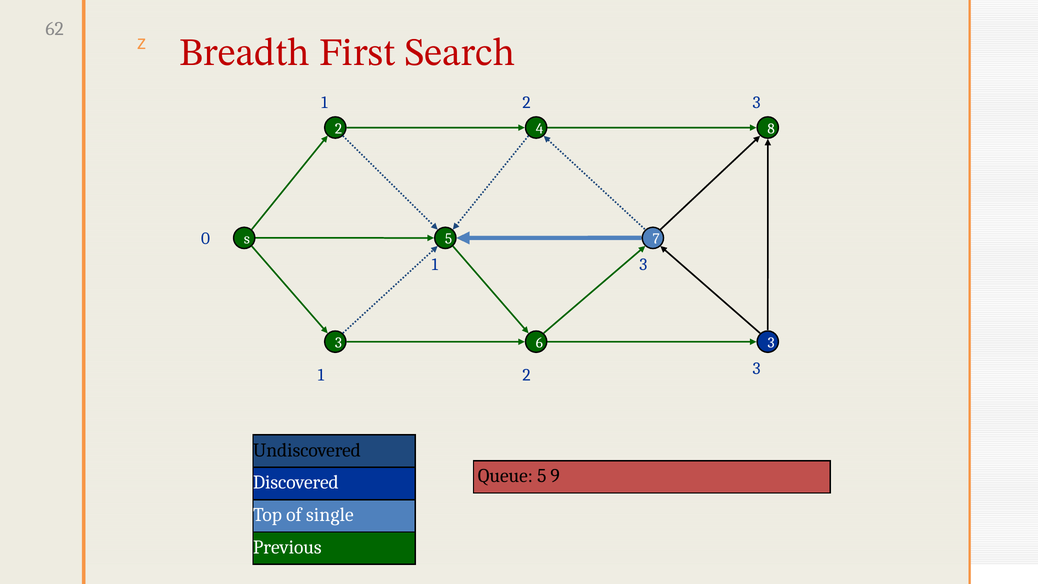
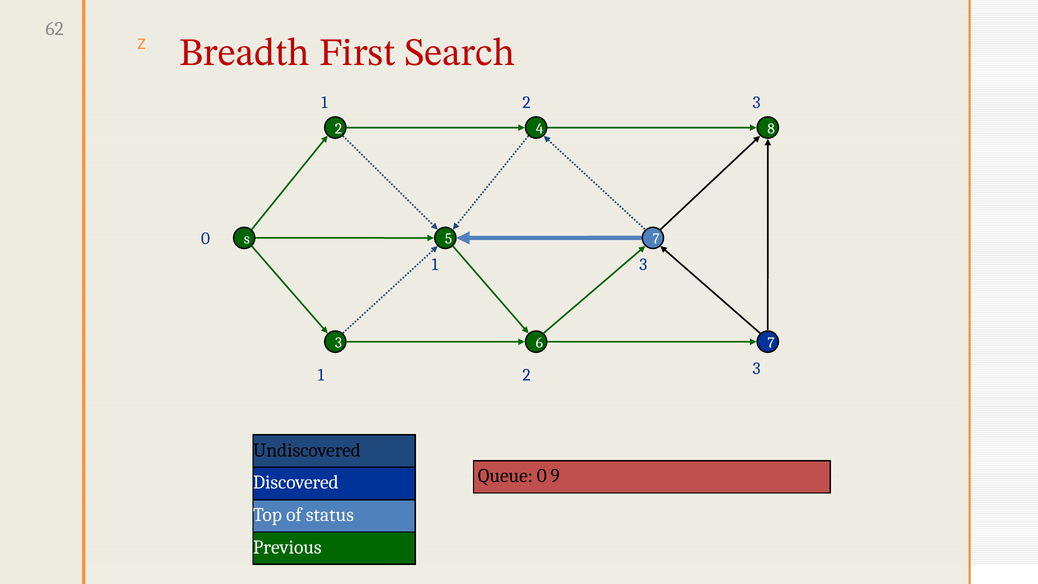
6 3: 3 -> 7
Queue 5: 5 -> 0
single: single -> status
